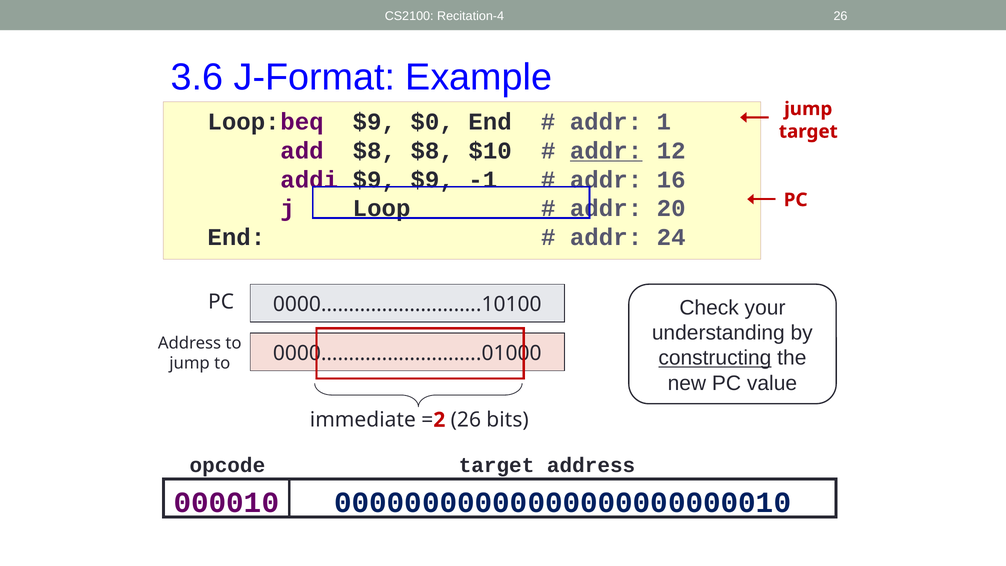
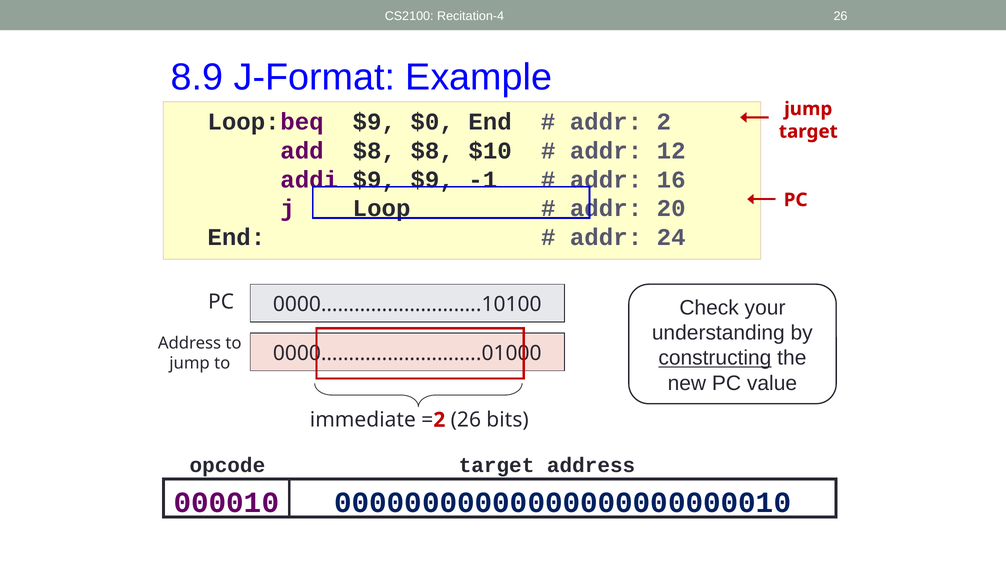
3.6: 3.6 -> 8.9
addr 1: 1 -> 2
addr at (606, 151) underline: present -> none
